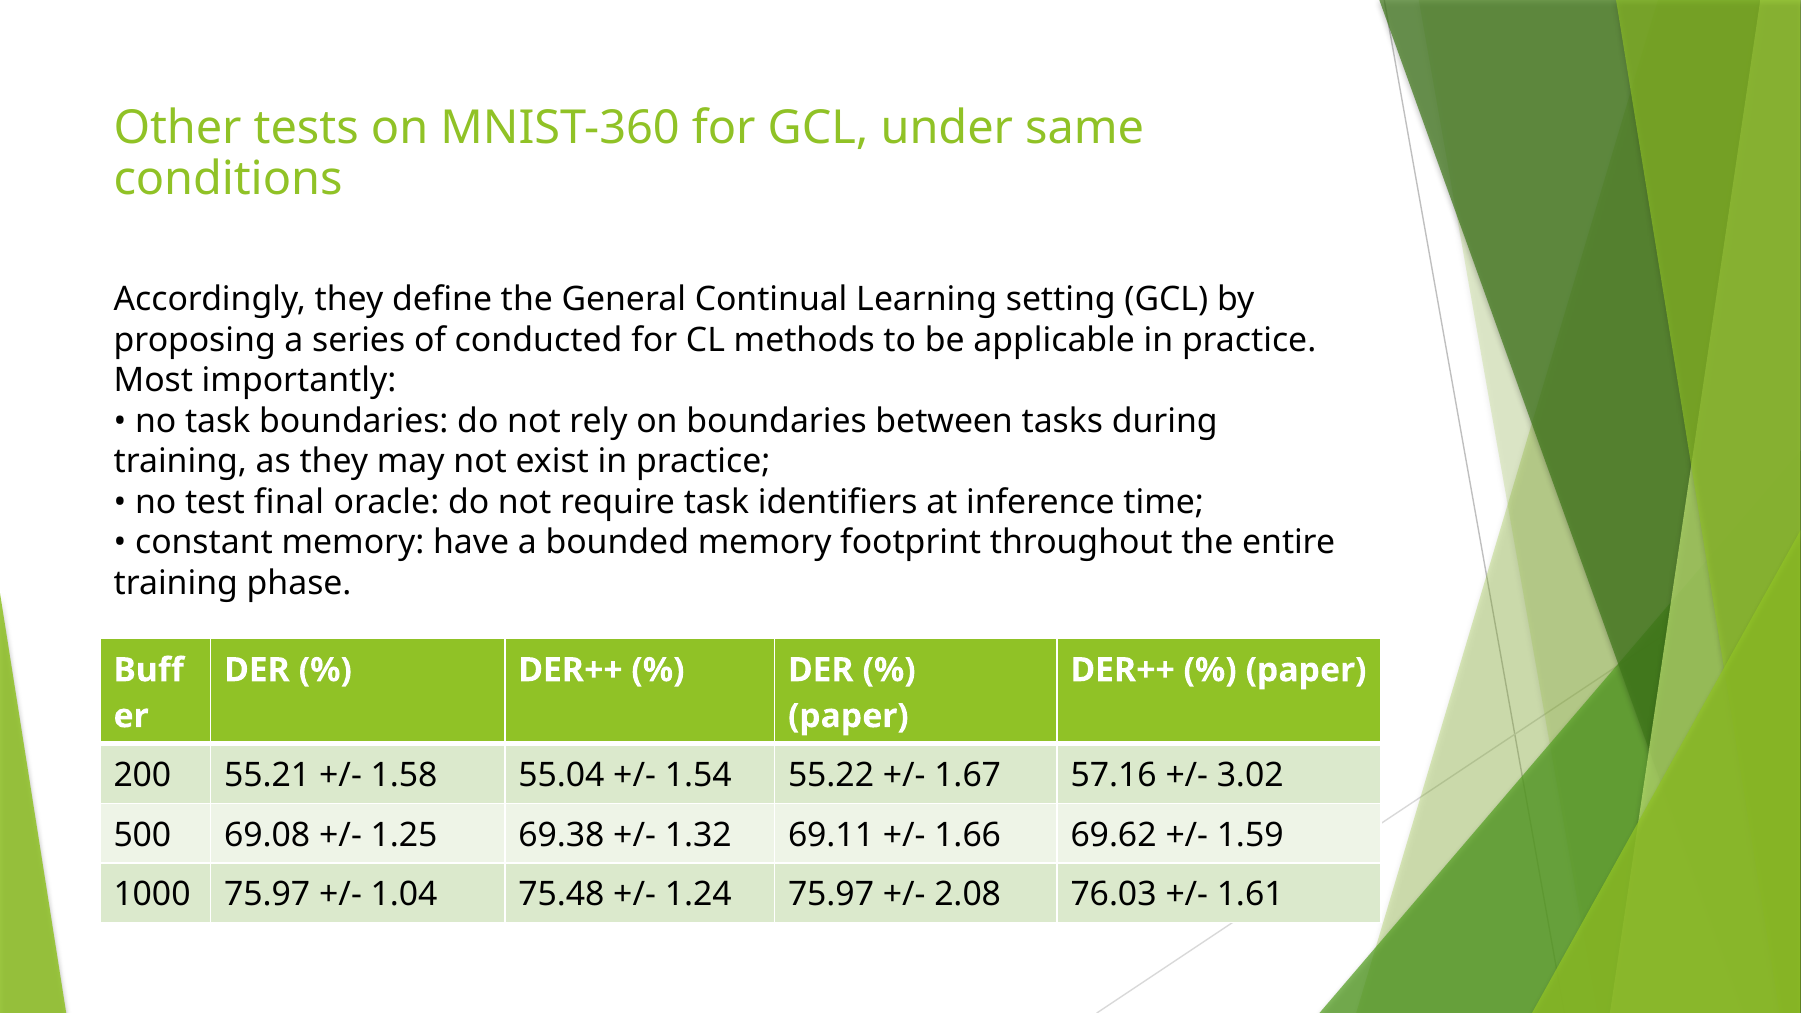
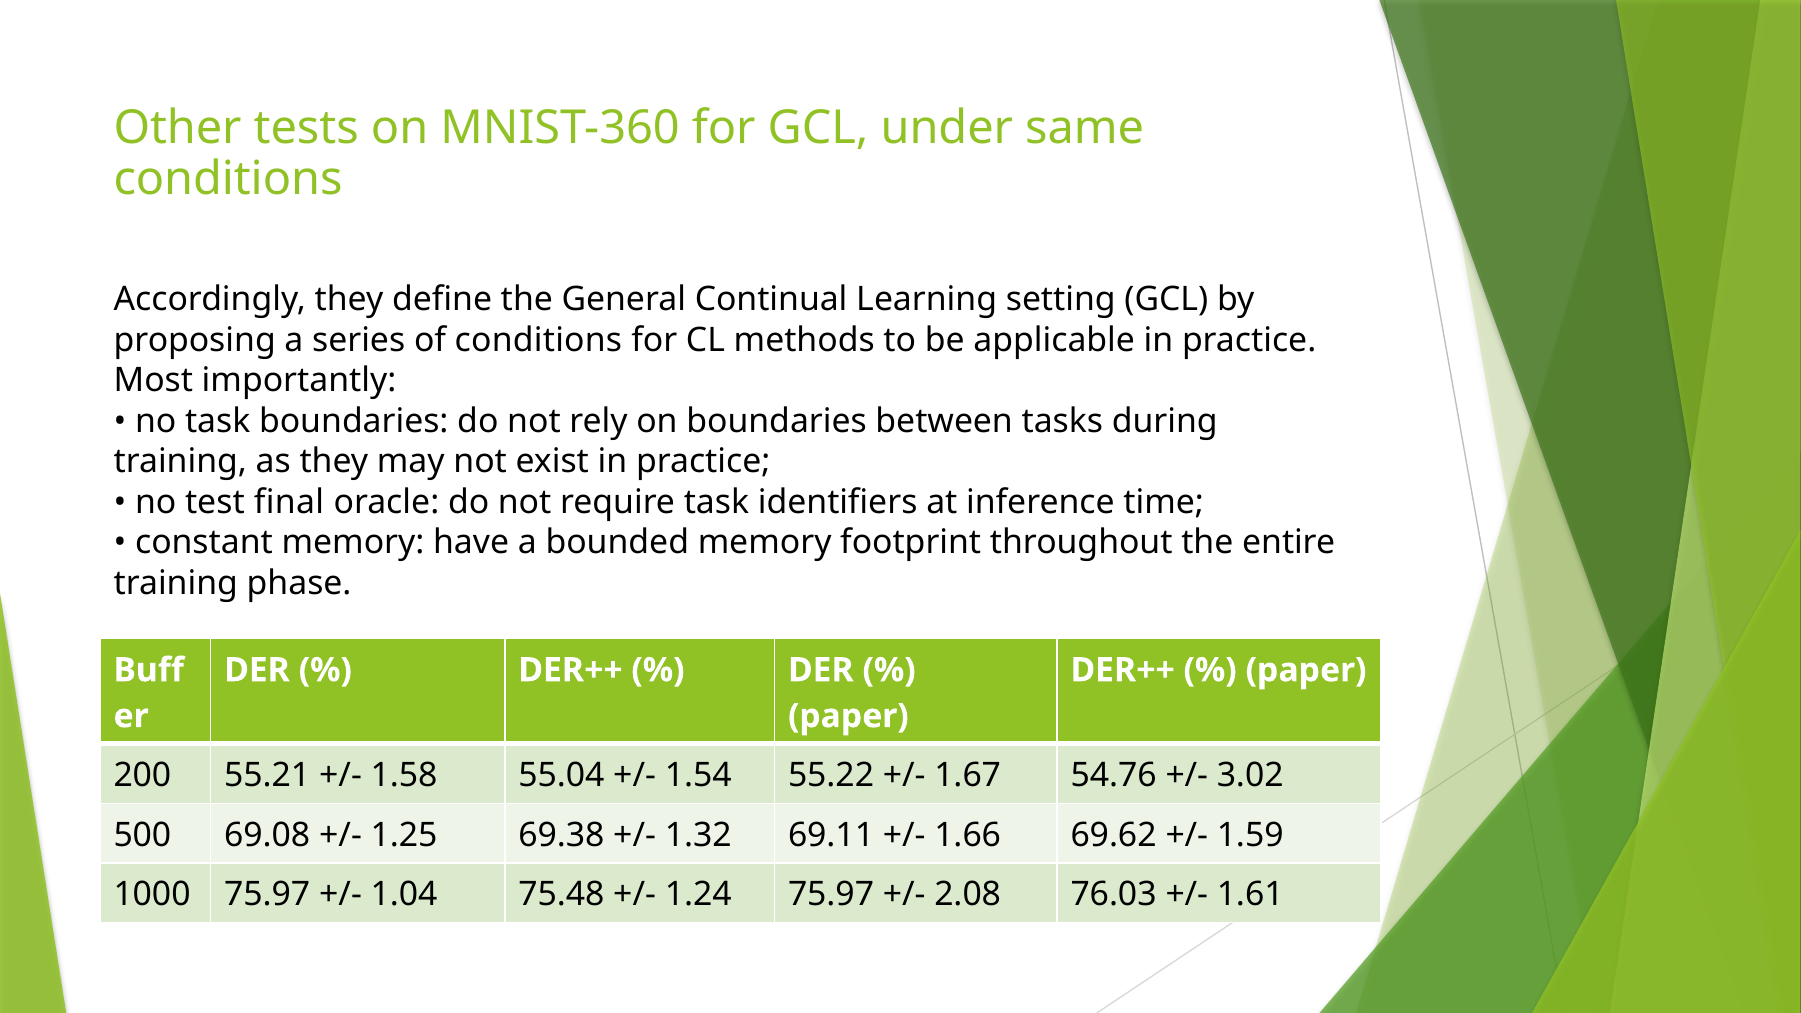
of conducted: conducted -> conditions
57.16: 57.16 -> 54.76
